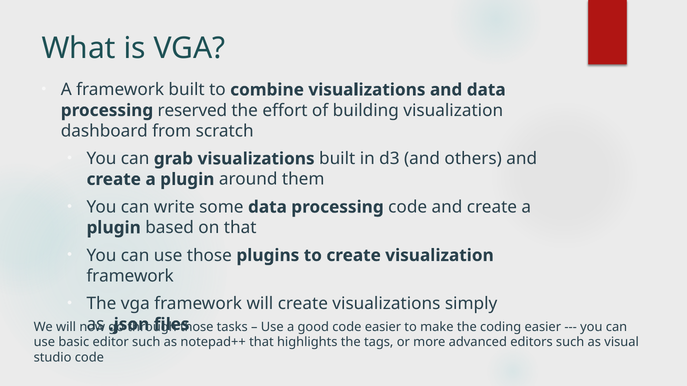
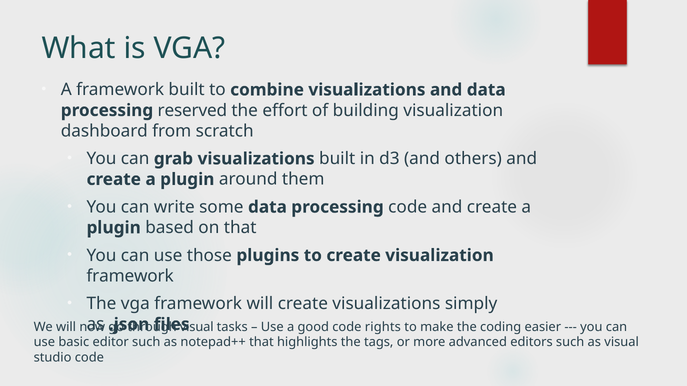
those at (197, 327): those -> visual
code easier: easier -> rights
